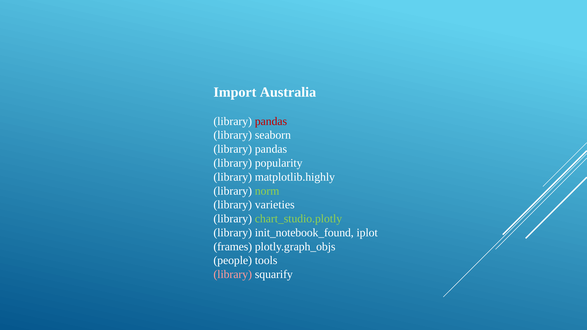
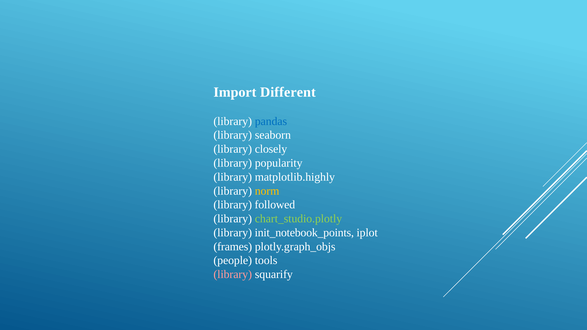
Australia: Australia -> Different
pandas at (271, 121) colour: red -> blue
pandas at (271, 149): pandas -> closely
norm colour: light green -> yellow
varieties: varieties -> followed
init_notebook_found: init_notebook_found -> init_notebook_points
